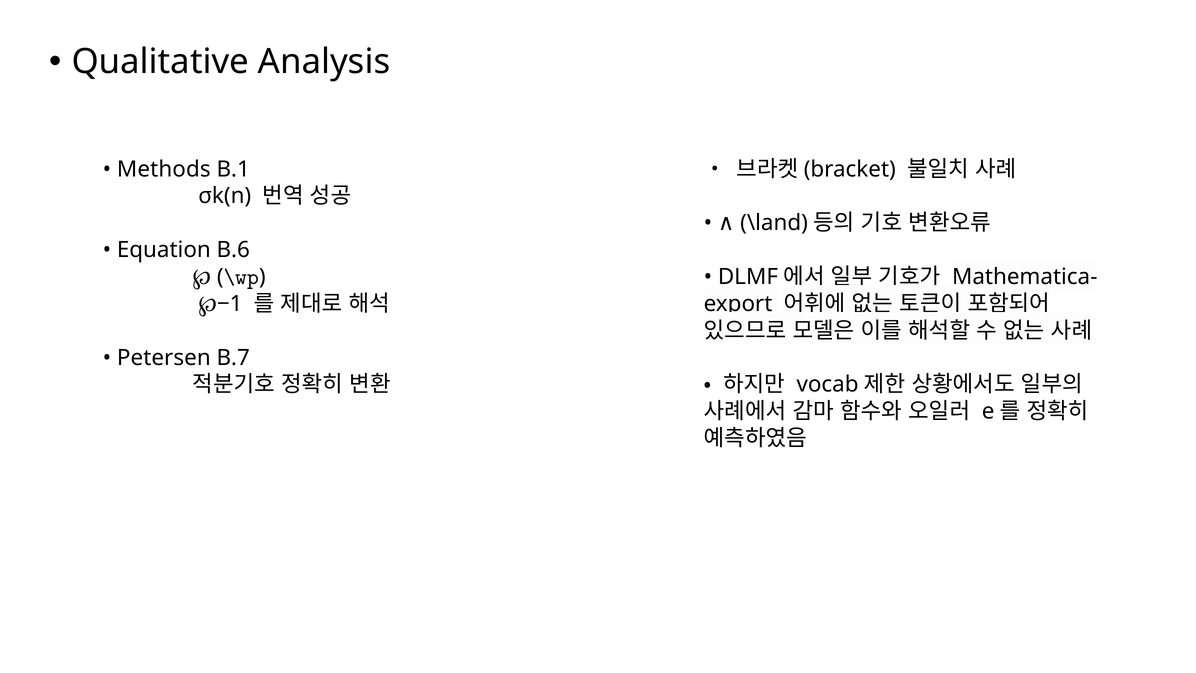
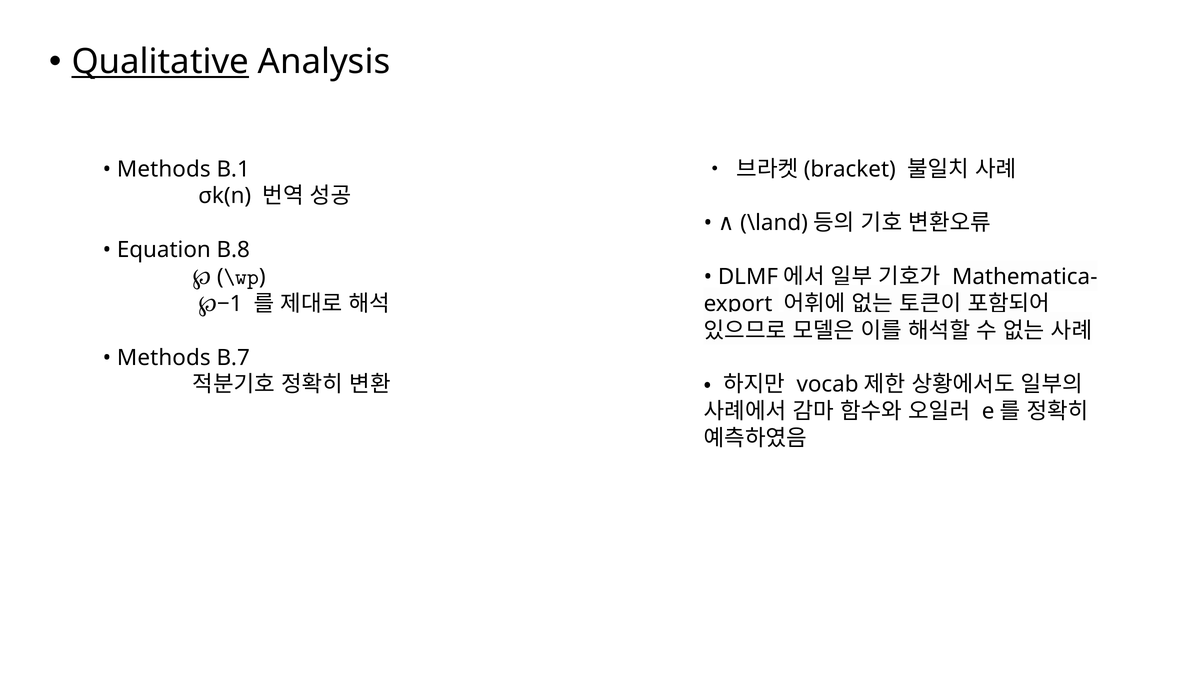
Qualitative underline: none -> present
B.6: B.6 -> B.8
Petersen at (164, 357): Petersen -> Methods
